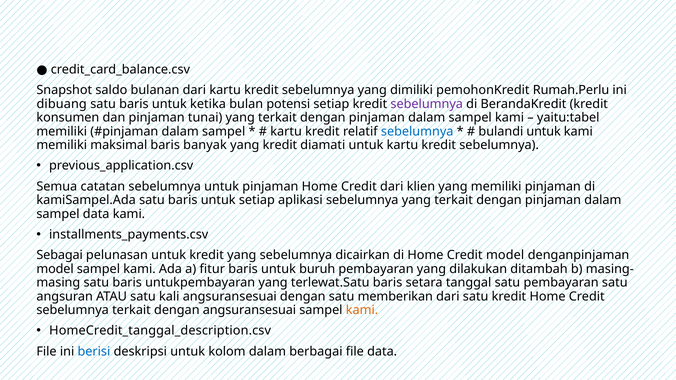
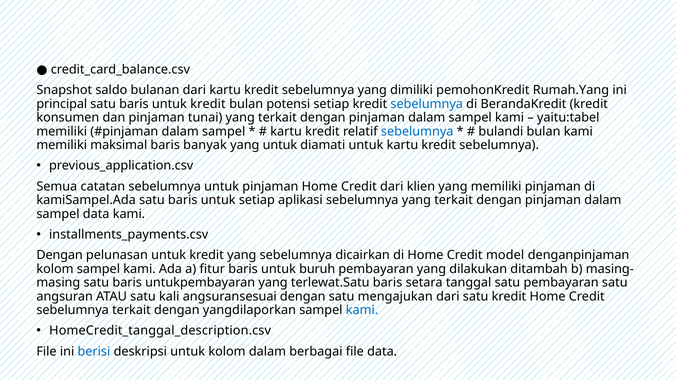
Rumah.Perlu: Rumah.Perlu -> Rumah.Yang
dibuang: dibuang -> principal
baris untuk ketika: ketika -> kredit
sebelumnya at (427, 104) colour: purple -> blue
bulandi untuk: untuk -> bulan
yang kredit: kredit -> untuk
Sebagai at (60, 255): Sebagai -> Dengan
model at (55, 269): model -> kolom
memberikan: memberikan -> mengajukan
dengan angsuransesuai: angsuransesuai -> yangdilaporkan
kami at (362, 310) colour: orange -> blue
